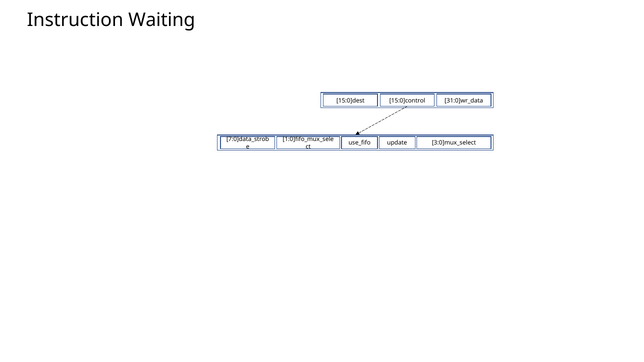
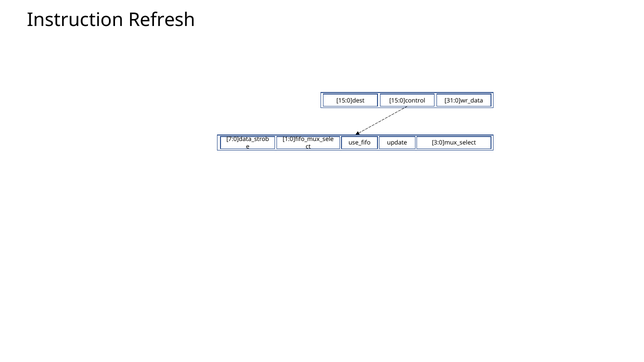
Waiting: Waiting -> Refresh
